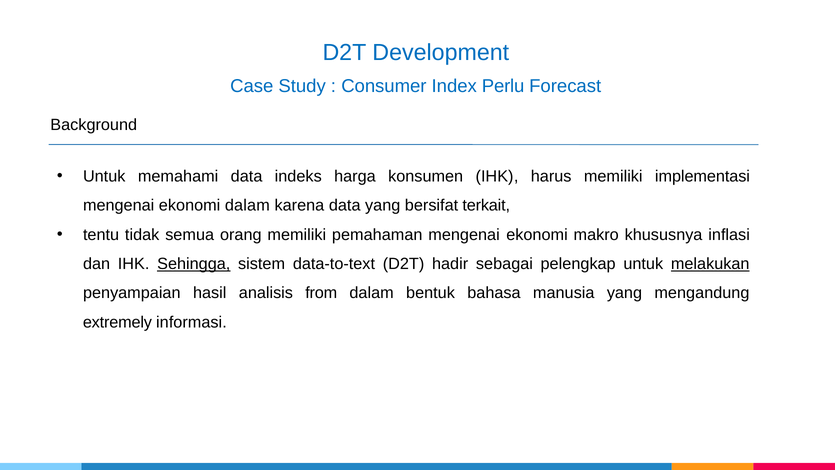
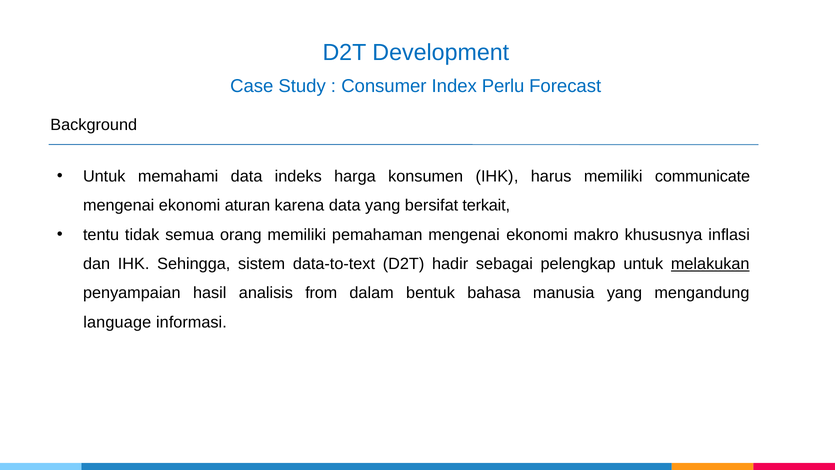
implementasi: implementasi -> communicate
ekonomi dalam: dalam -> aturan
Sehingga underline: present -> none
extremely: extremely -> language
